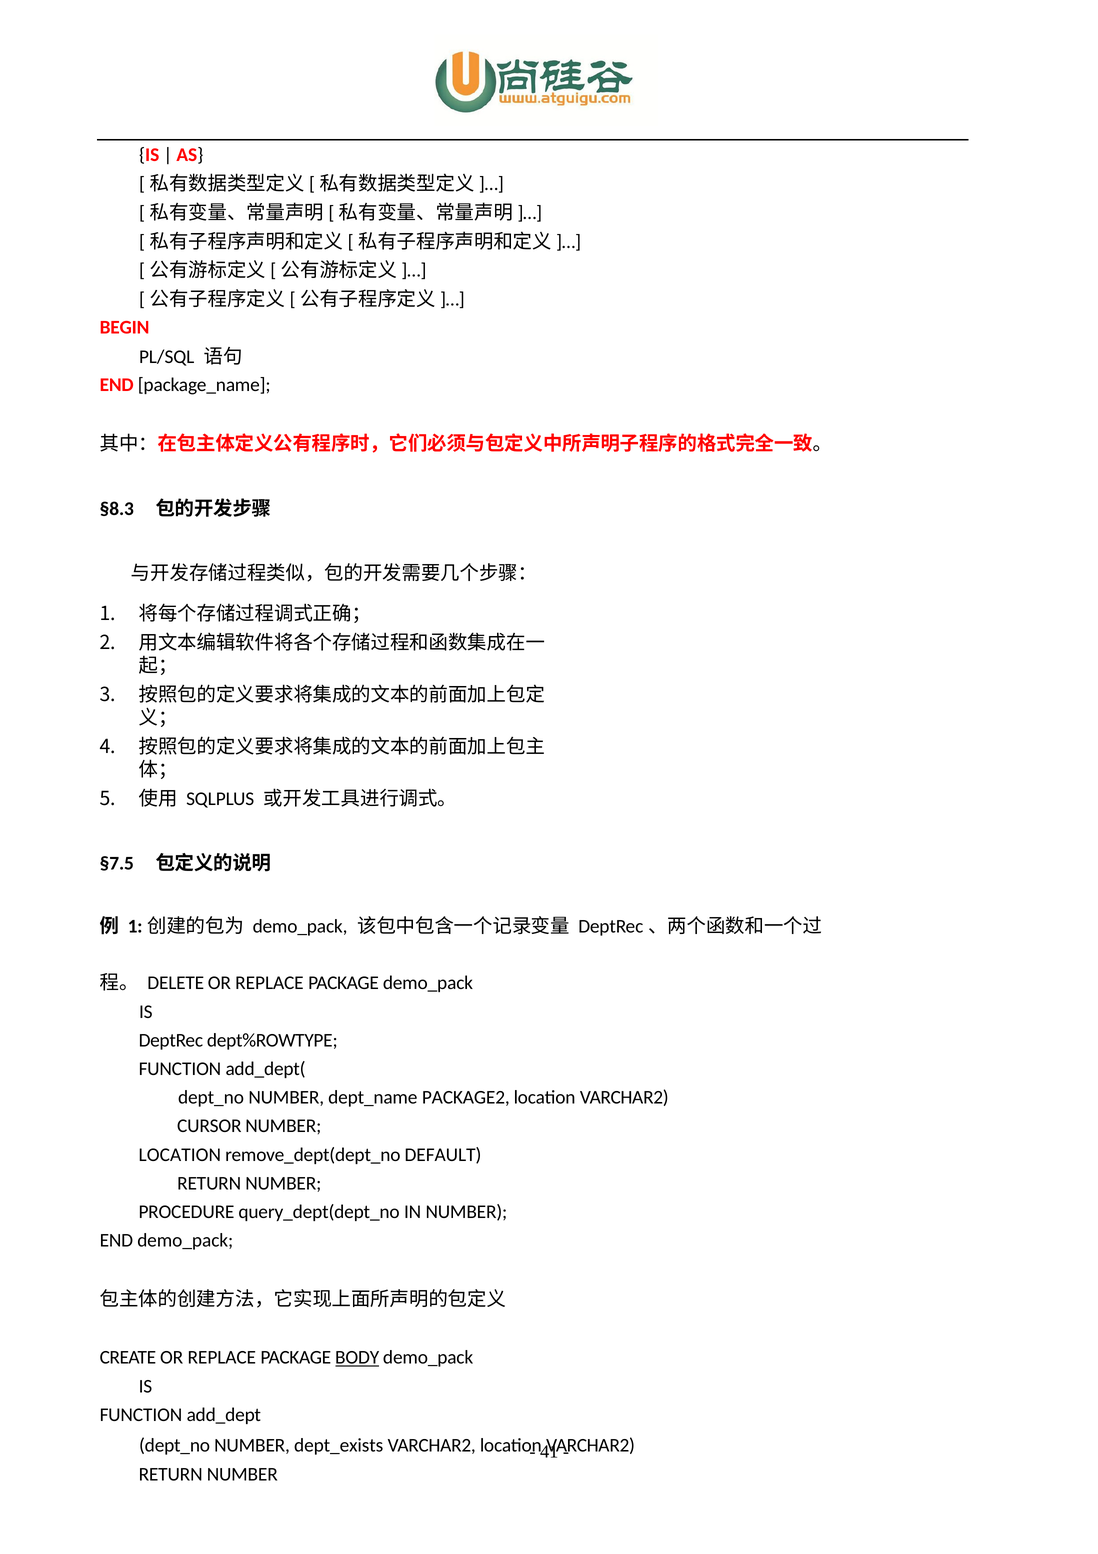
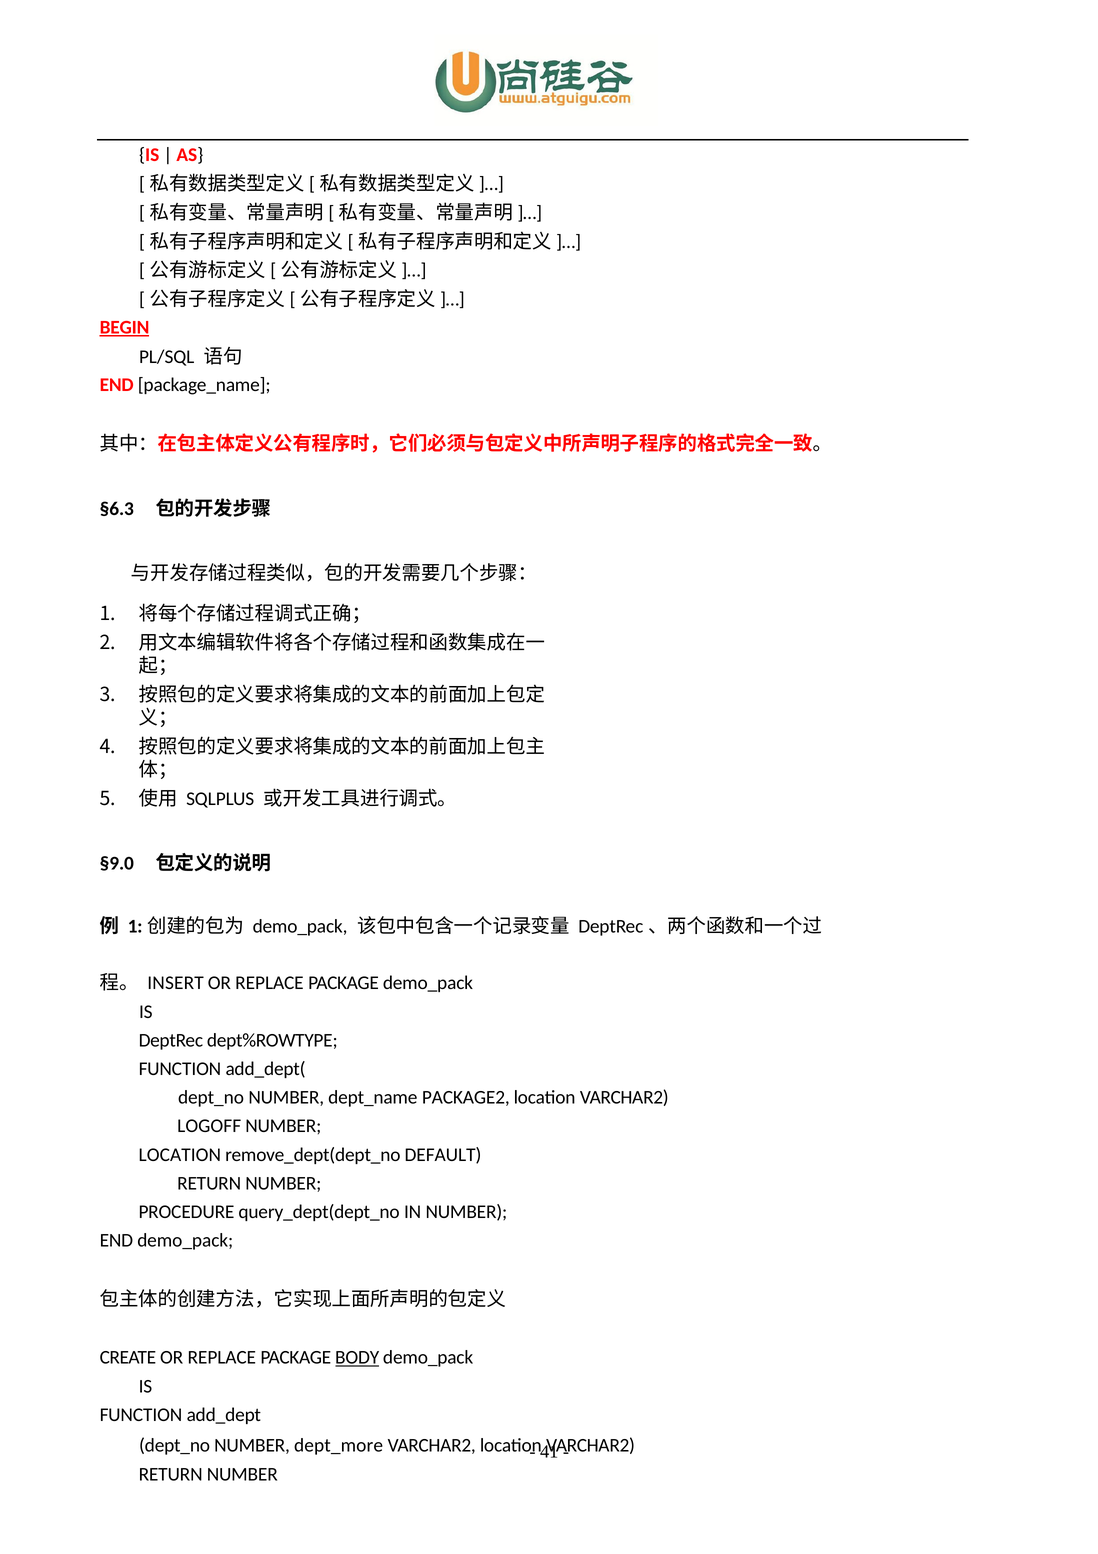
BEGIN underline: none -> present
§8.3: §8.3 -> §6.3
§7.5: §7.5 -> §9.0
DELETE: DELETE -> INSERT
CURSOR: CURSOR -> LOGOFF
dept_exists: dept_exists -> dept_more
